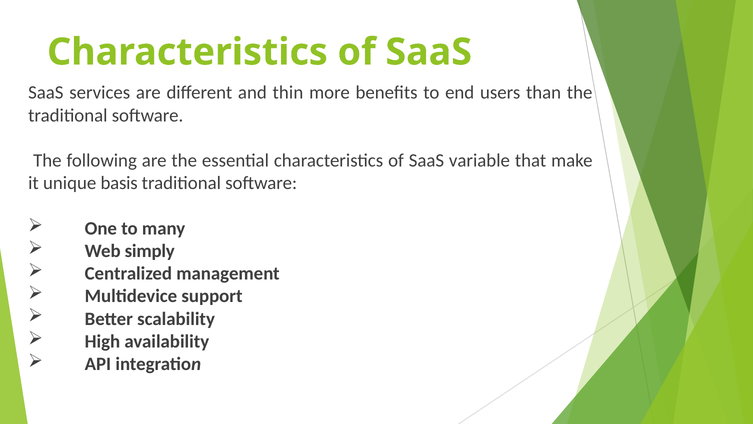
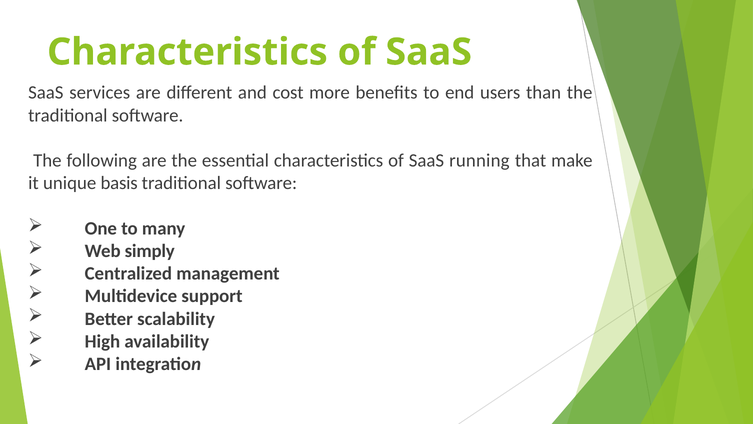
thin: thin -> cost
variable: variable -> running
